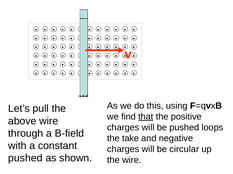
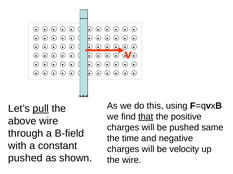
pull underline: none -> present
loops: loops -> same
take: take -> time
circular: circular -> velocity
